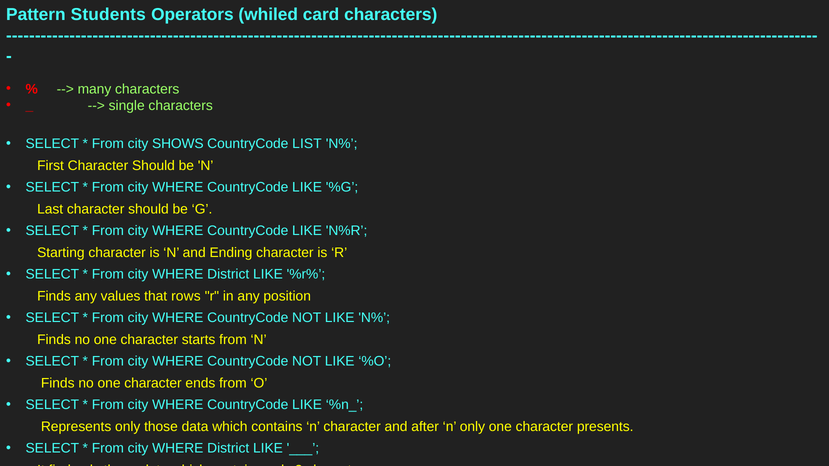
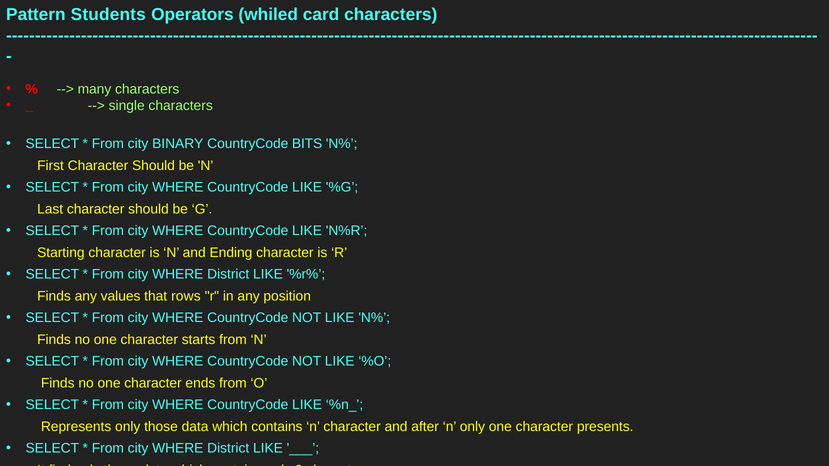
SHOWS: SHOWS -> BINARY
LIST: LIST -> BITS
